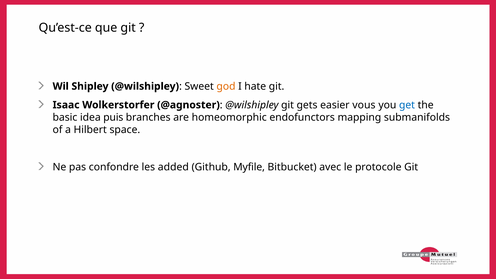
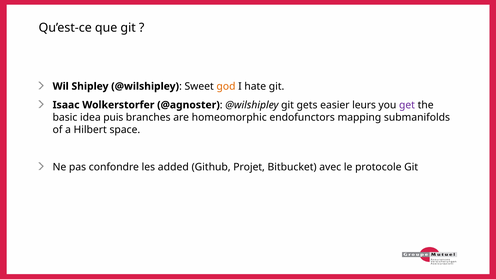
vous: vous -> leurs
get colour: blue -> purple
Myfile: Myfile -> Projet
